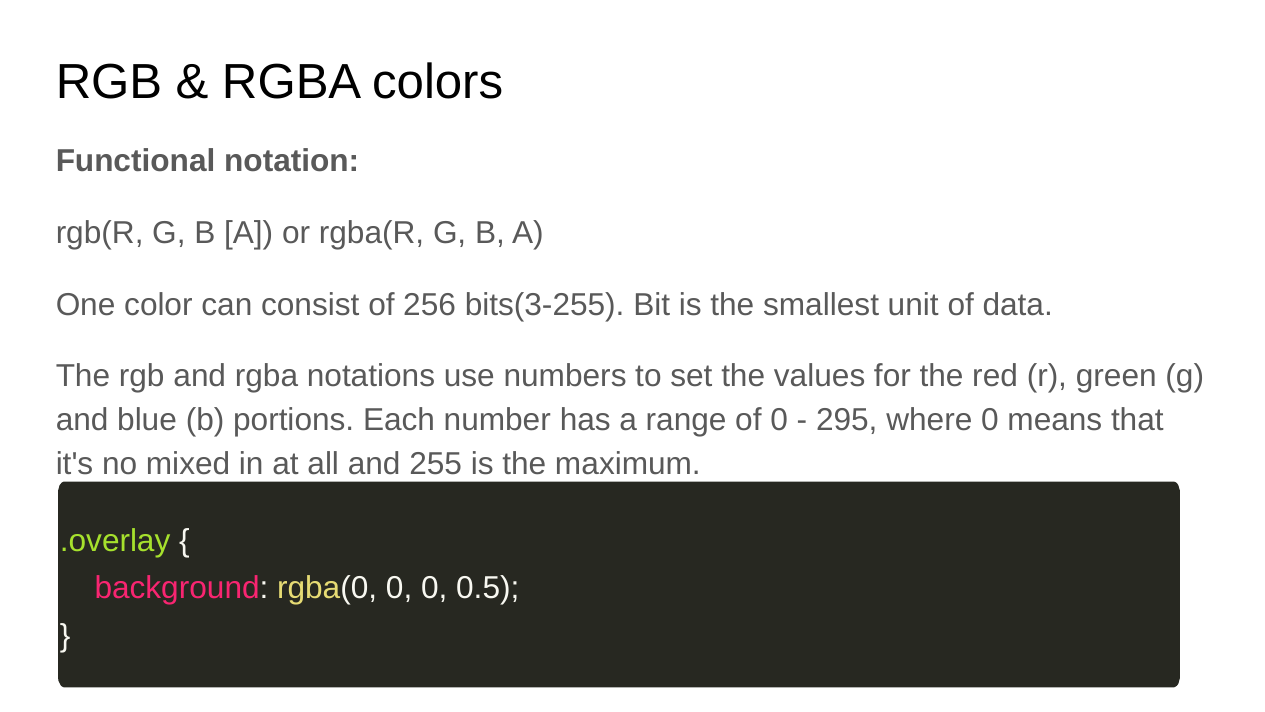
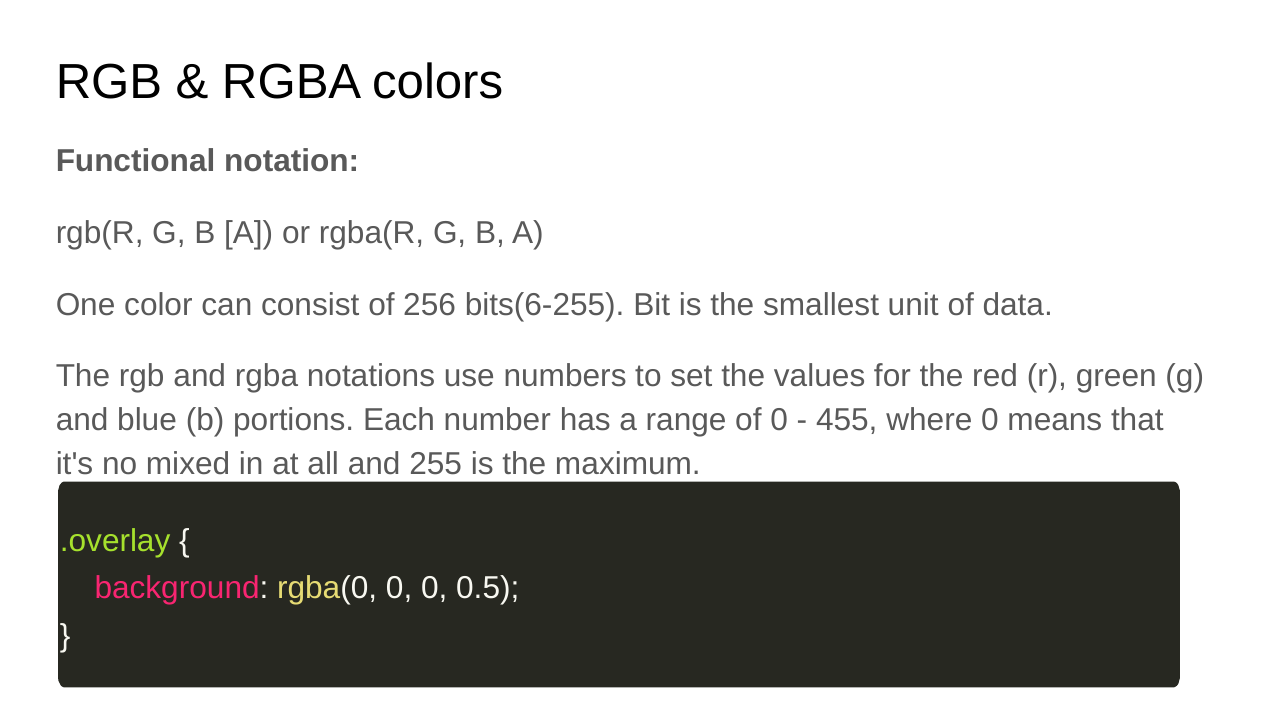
bits(3-255: bits(3-255 -> bits(6-255
295: 295 -> 455
